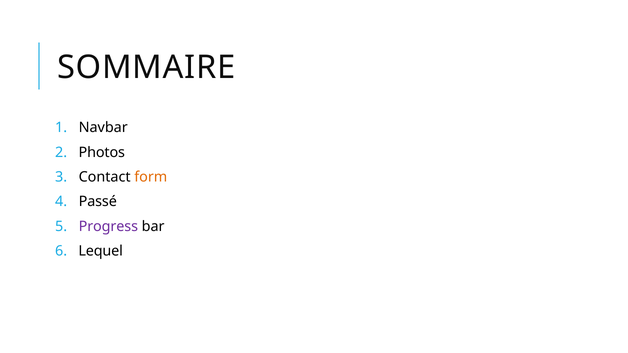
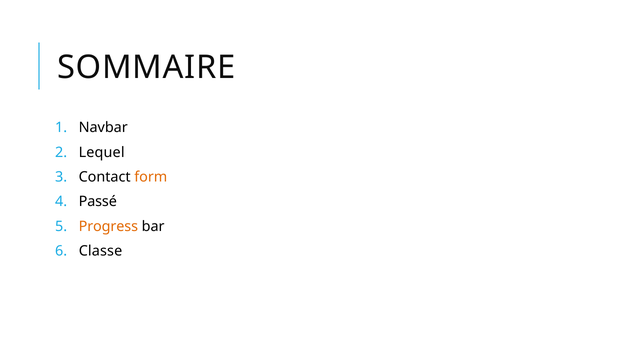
Photos: Photos -> Lequel
Progress colour: purple -> orange
Lequel: Lequel -> Classe
